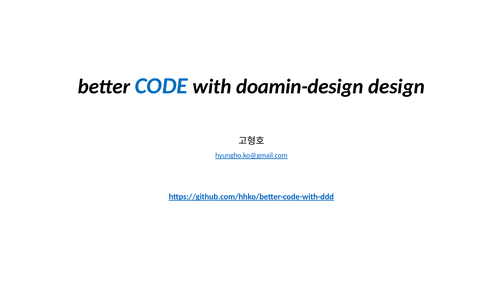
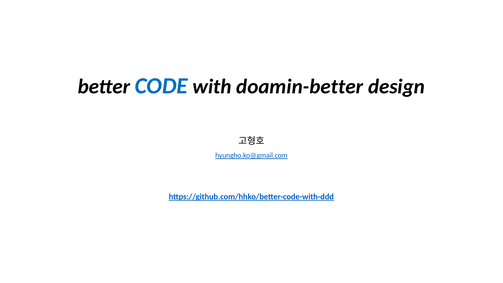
doamin-design: doamin-design -> doamin-better
